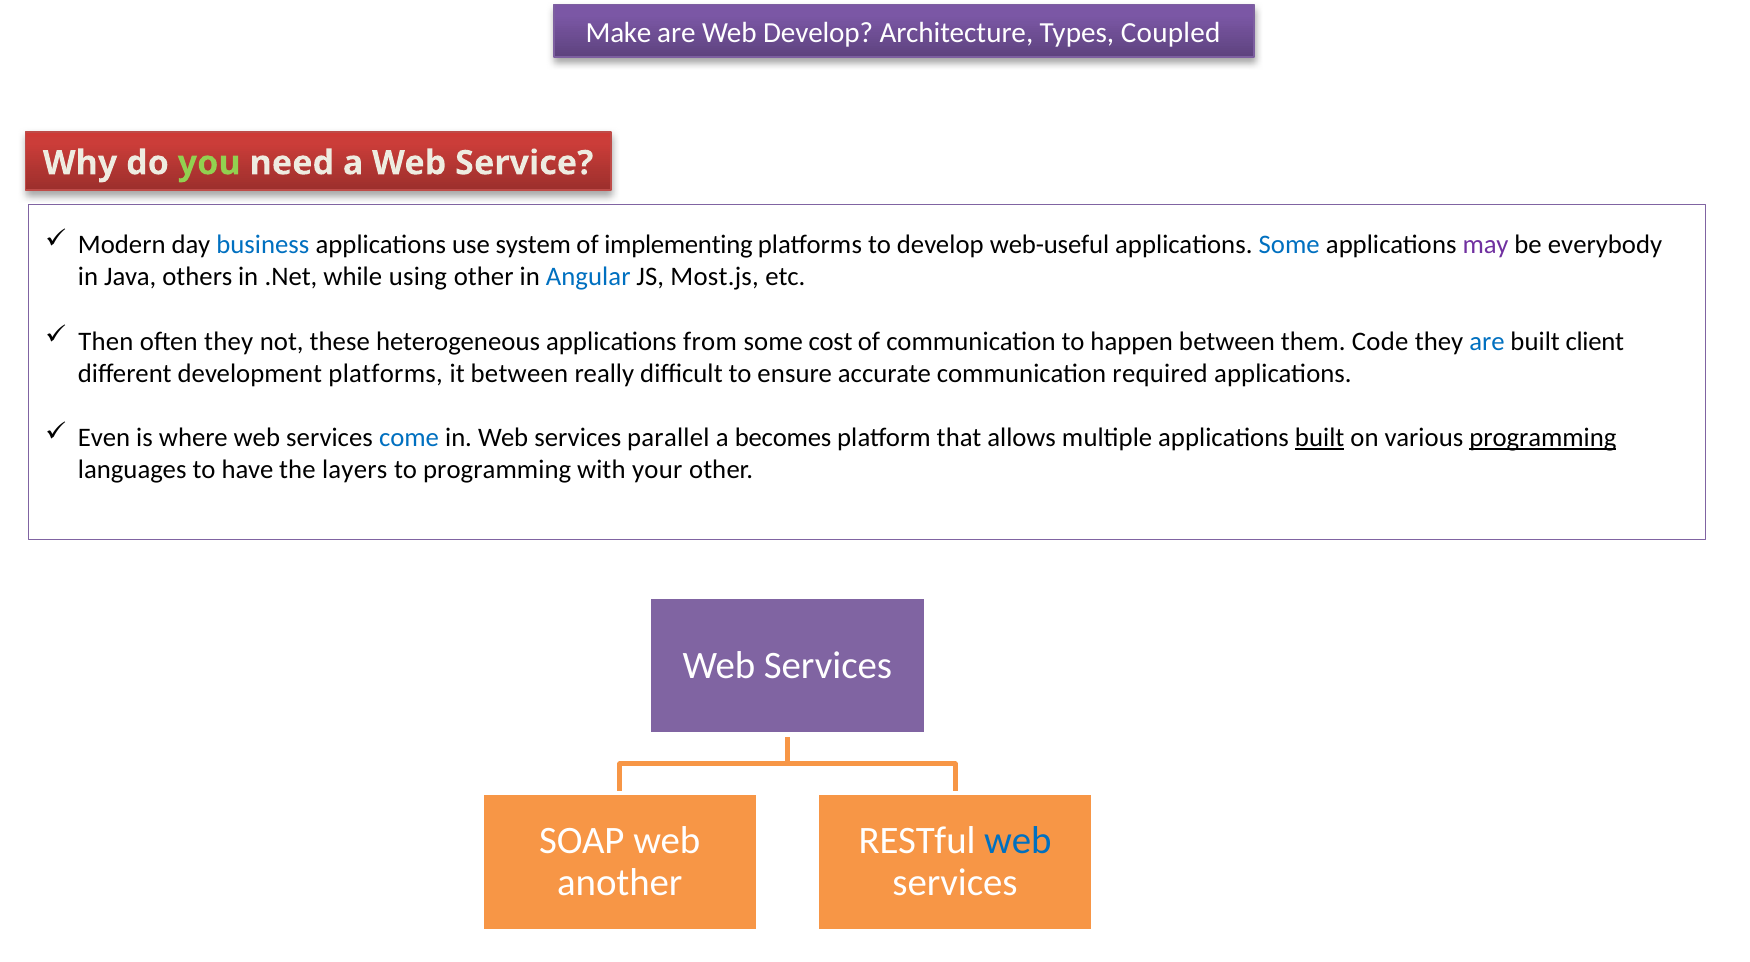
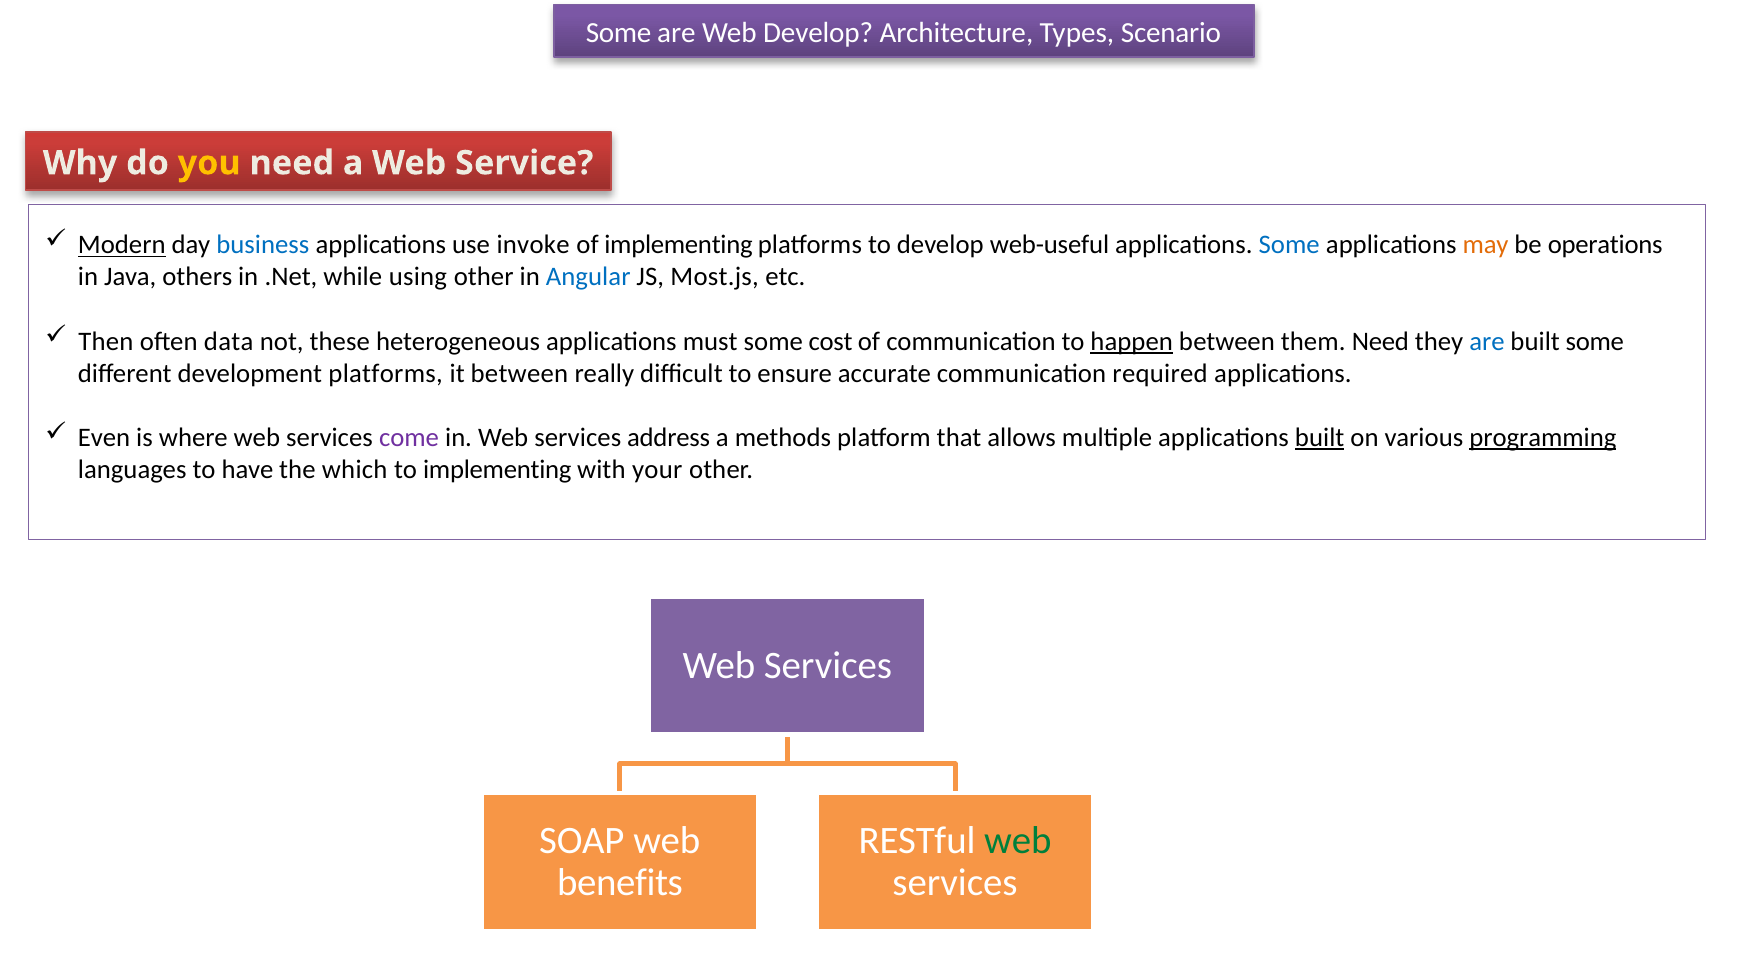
Make at (619, 33): Make -> Some
Coupled: Coupled -> Scenario
you colour: light green -> yellow
Modern underline: none -> present
system: system -> invoke
may colour: purple -> orange
everybody: everybody -> operations
often they: they -> data
from: from -> must
happen underline: none -> present
them Code: Code -> Need
built client: client -> some
come colour: blue -> purple
parallel: parallel -> address
becomes: becomes -> methods
layers: layers -> which
to programming: programming -> implementing
web at (1018, 841) colour: blue -> green
another: another -> benefits
